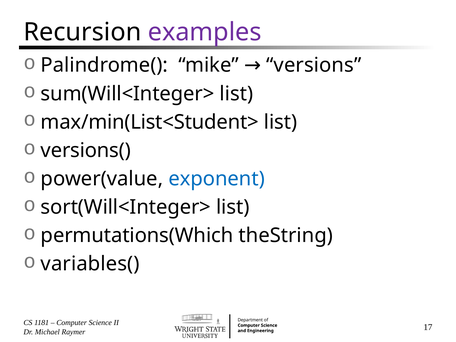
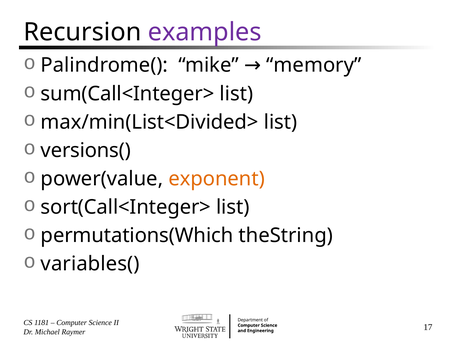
versions: versions -> memory
sum(Will<Integer>: sum(Will<Integer> -> sum(Call<Integer>
max/min(List<Student>: max/min(List<Student> -> max/min(List<Divided>
exponent colour: blue -> orange
sort(Will<Integer>: sort(Will<Integer> -> sort(Call<Integer>
